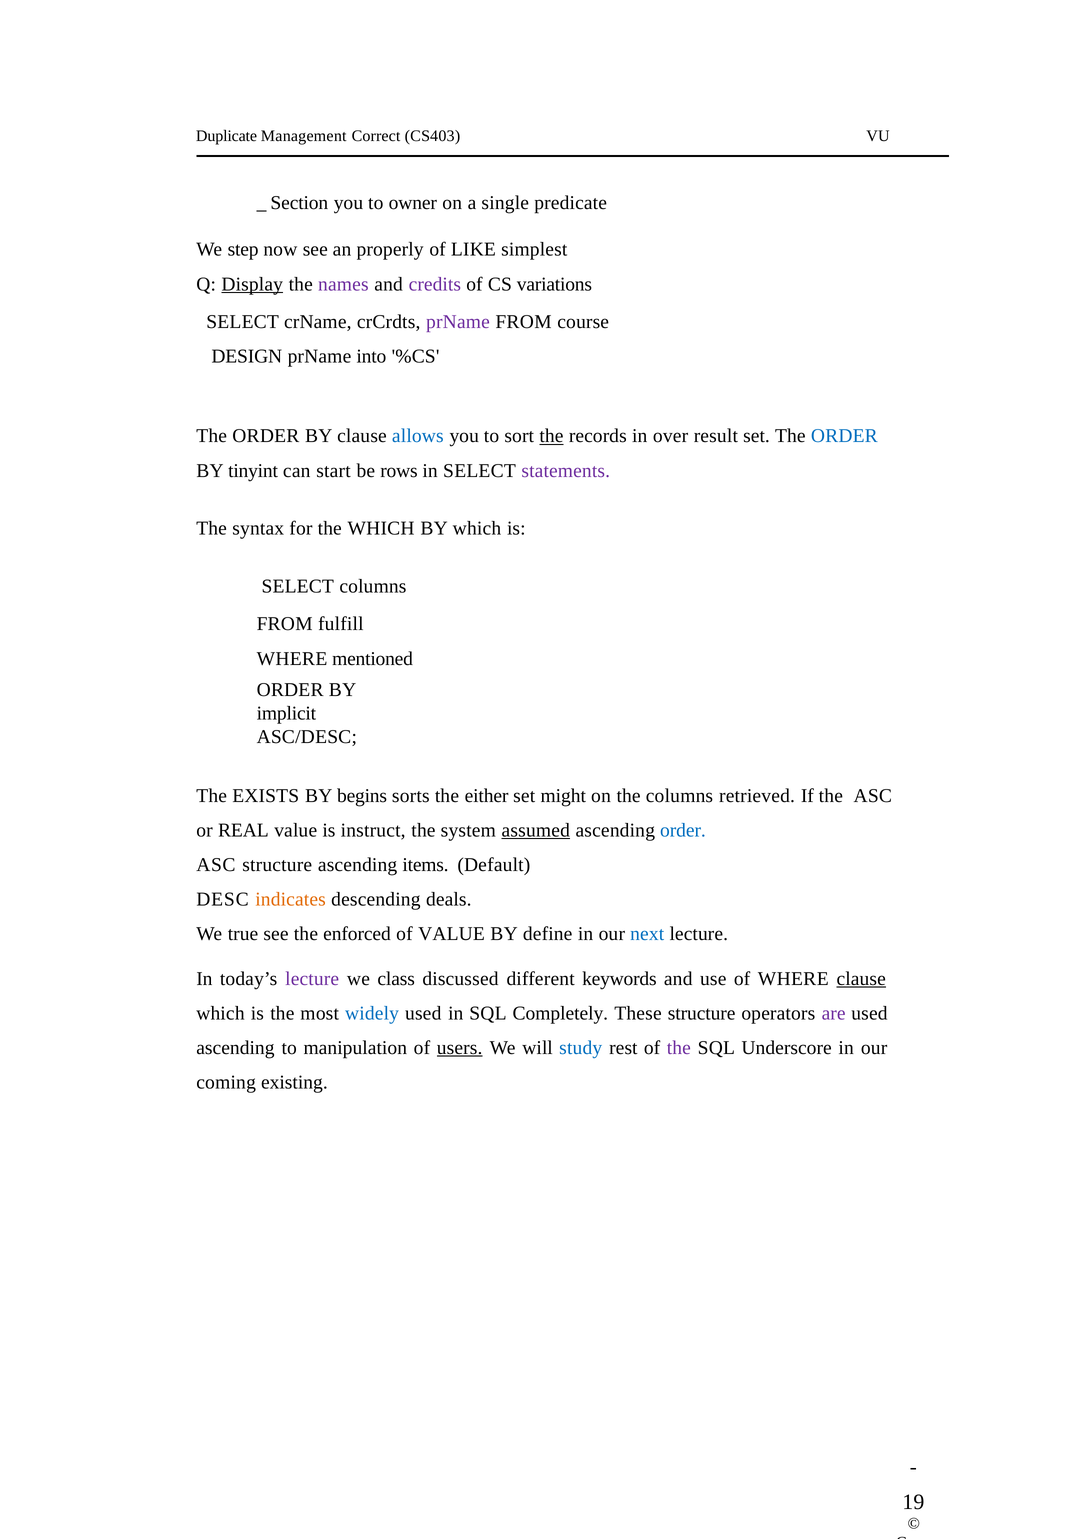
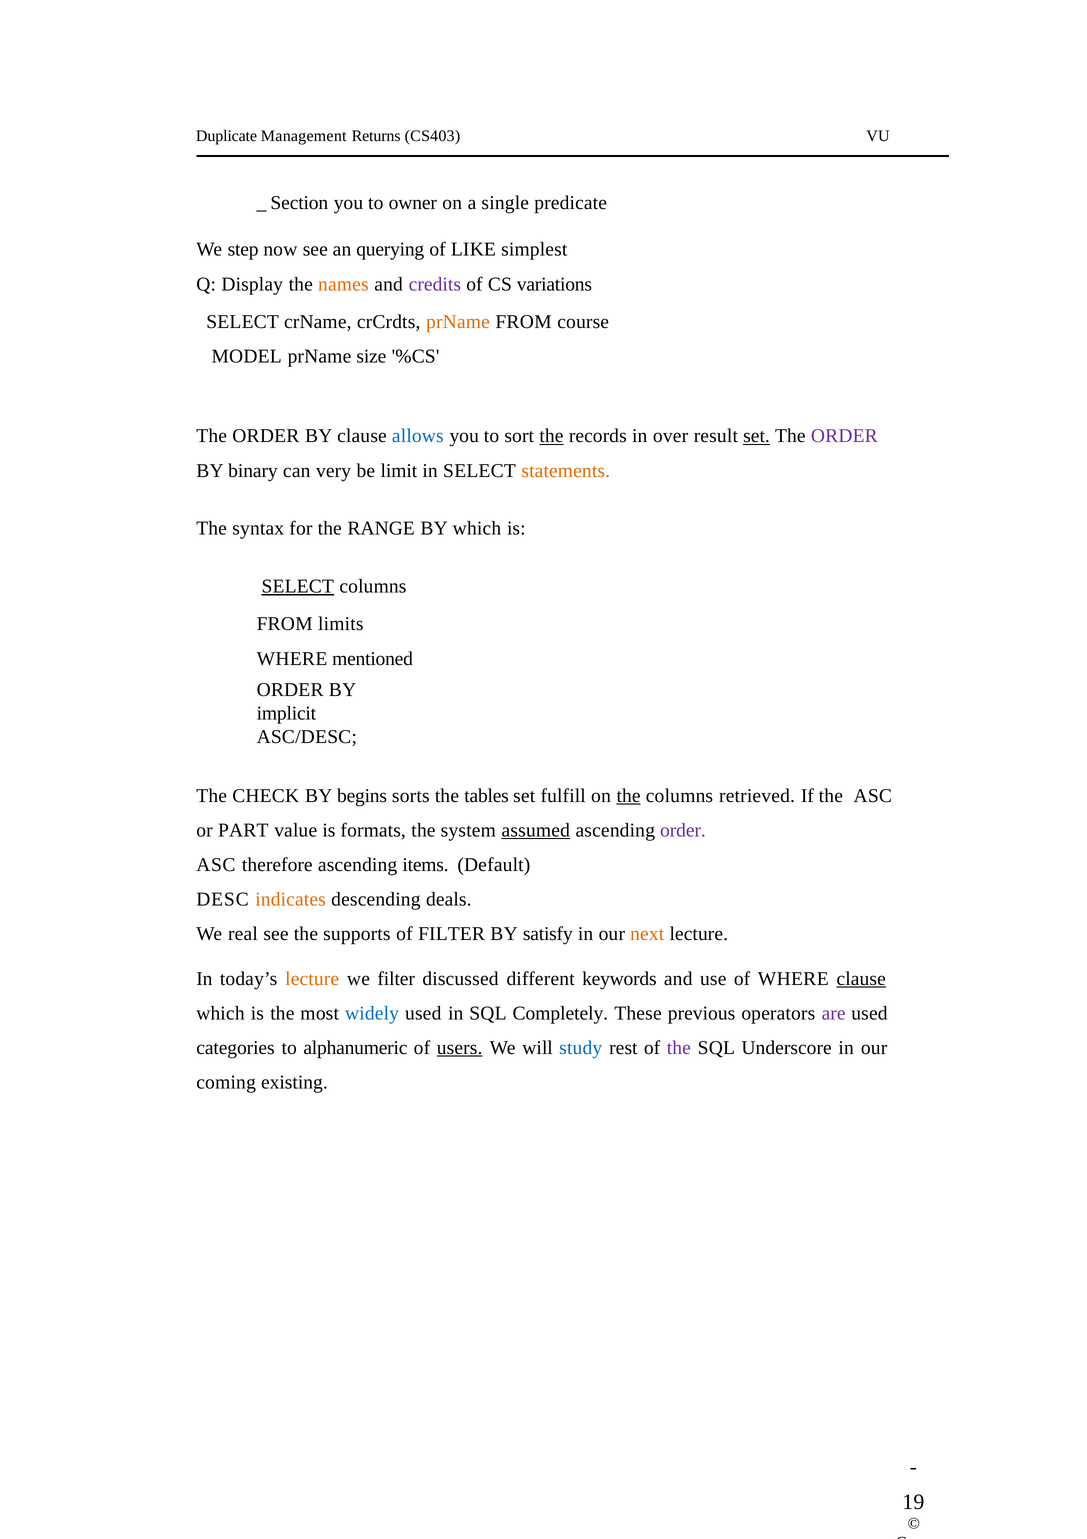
Correct: Correct -> Returns
properly: properly -> querying
Display underline: present -> none
names colour: purple -> orange
prName at (458, 322) colour: purple -> orange
DESIGN: DESIGN -> MODEL
into: into -> size
set at (757, 436) underline: none -> present
ORDER at (844, 436) colour: blue -> purple
tinyint: tinyint -> binary
start: start -> very
rows: rows -> limit
statements colour: purple -> orange
the WHICH: WHICH -> RANGE
SELECT at (298, 586) underline: none -> present
fulfill: fulfill -> limits
EXISTS: EXISTS -> CHECK
either: either -> tables
might: might -> fulfill
the at (629, 795) underline: none -> present
REAL: REAL -> PART
instruct: instruct -> formats
order at (683, 830) colour: blue -> purple
ASC structure: structure -> therefore
true: true -> real
enforced: enforced -> supports
of VALUE: VALUE -> FILTER
define: define -> satisfy
next colour: blue -> orange
lecture at (312, 978) colour: purple -> orange
we class: class -> filter
These structure: structure -> previous
ascending at (235, 1047): ascending -> categories
manipulation: manipulation -> alphanumeric
